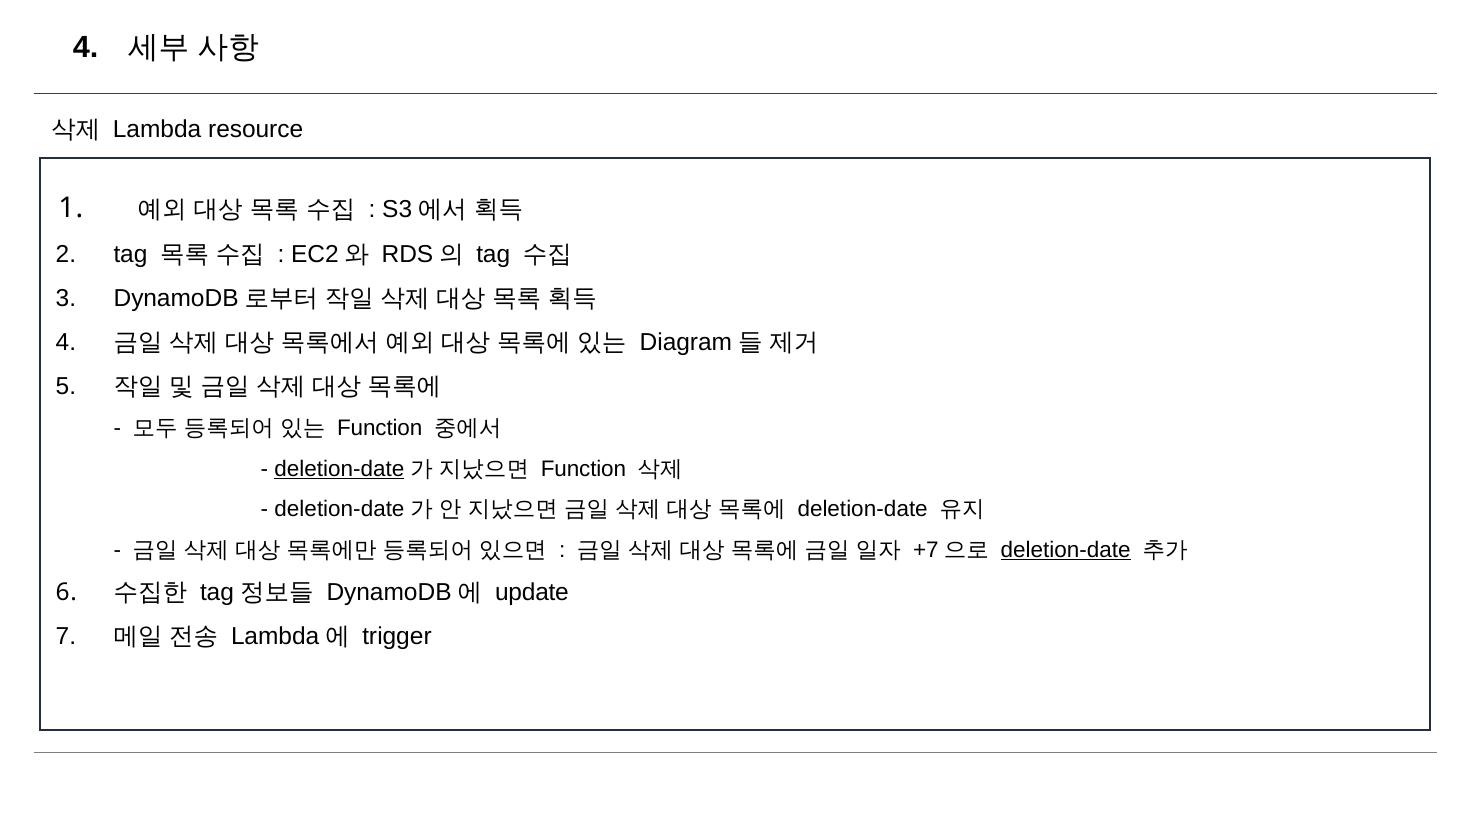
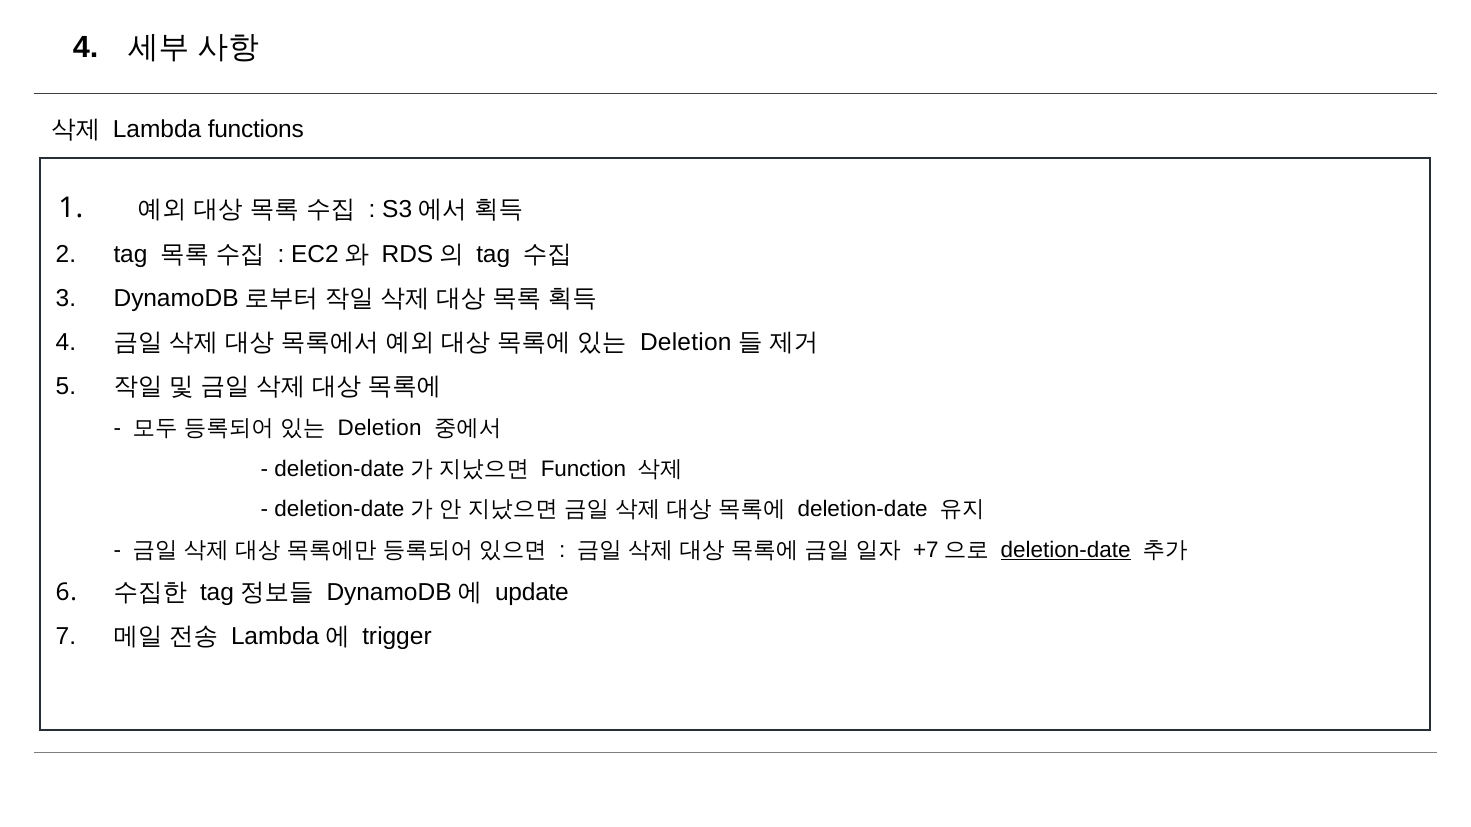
resource: resource -> functions
Diagram at (686, 343): Diagram -> Deletion
Function at (380, 429): Function -> Deletion
deletion-date at (339, 469) underline: present -> none
